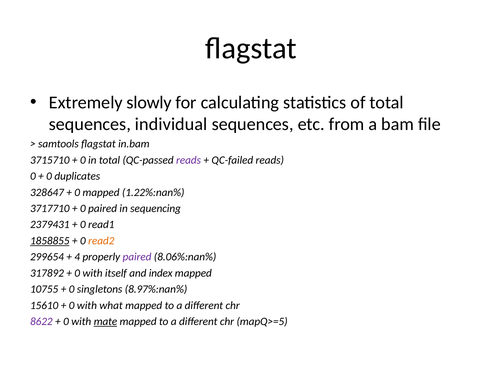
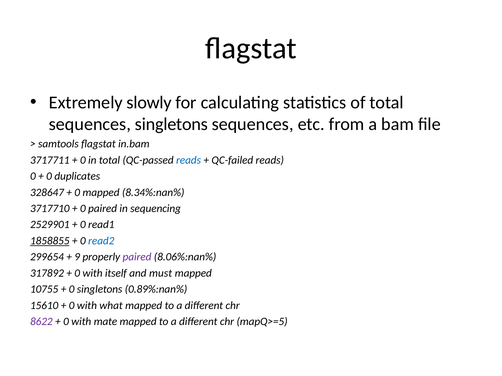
sequences individual: individual -> singletons
3715710: 3715710 -> 3717711
reads at (189, 160) colour: purple -> blue
1.22%:nan%: 1.22%:nan% -> 8.34%:nan%
2379431: 2379431 -> 2529901
read2 colour: orange -> blue
4: 4 -> 9
index: index -> must
8.97%:nan%: 8.97%:nan% -> 0.89%:nan%
mate underline: present -> none
